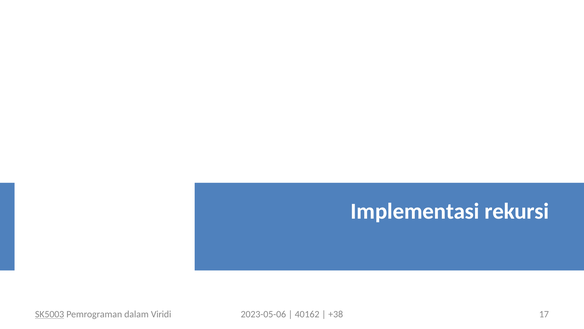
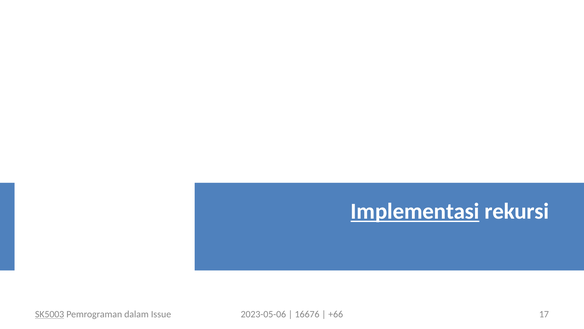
Implementasi underline: none -> present
Viridi: Viridi -> Issue
40162: 40162 -> 16676
+38: +38 -> +66
